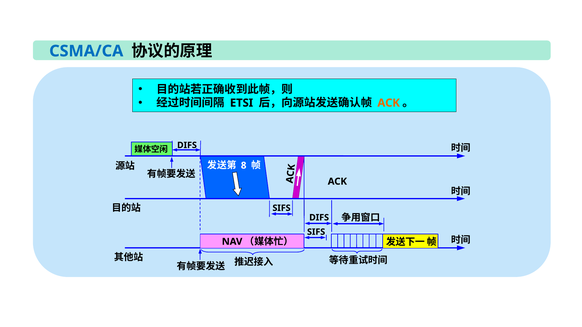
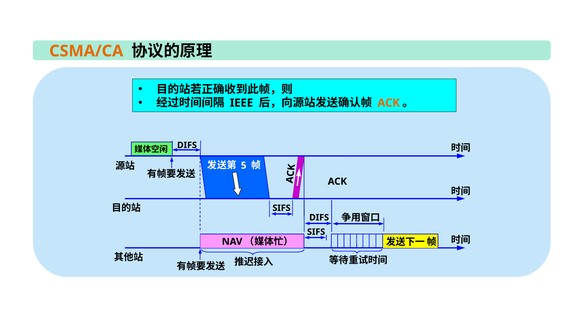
CSMA/CA colour: blue -> orange
ETSI: ETSI -> IEEE
8: 8 -> 5
